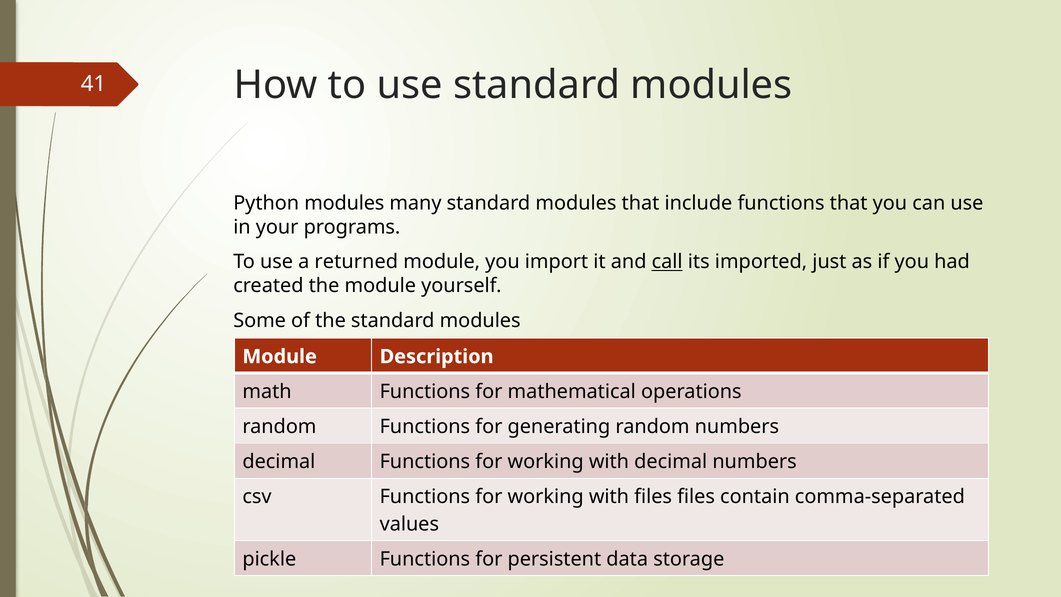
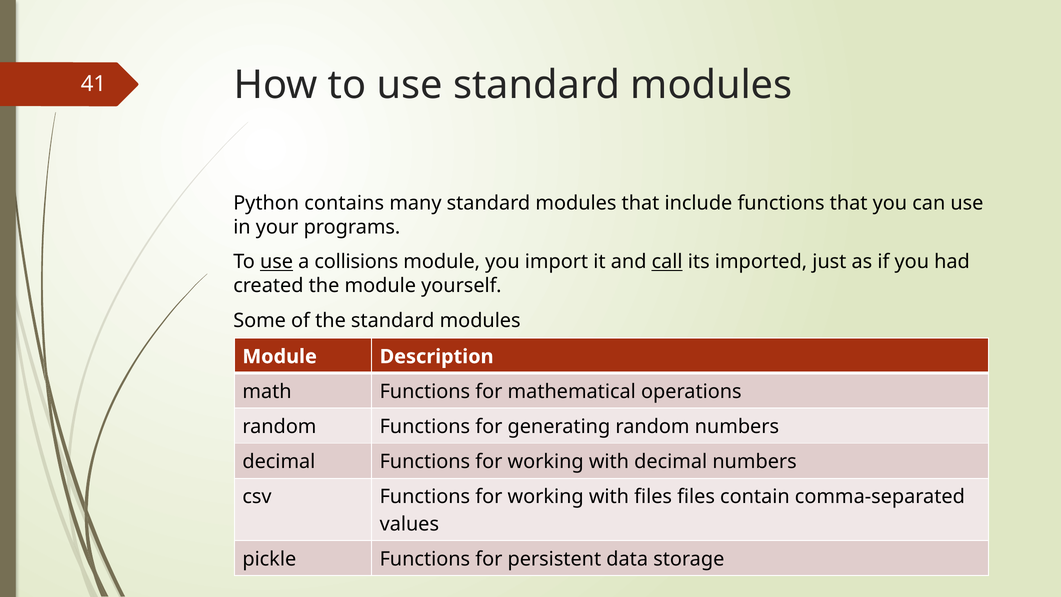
Python modules: modules -> contains
use at (277, 262) underline: none -> present
returned: returned -> collisions
